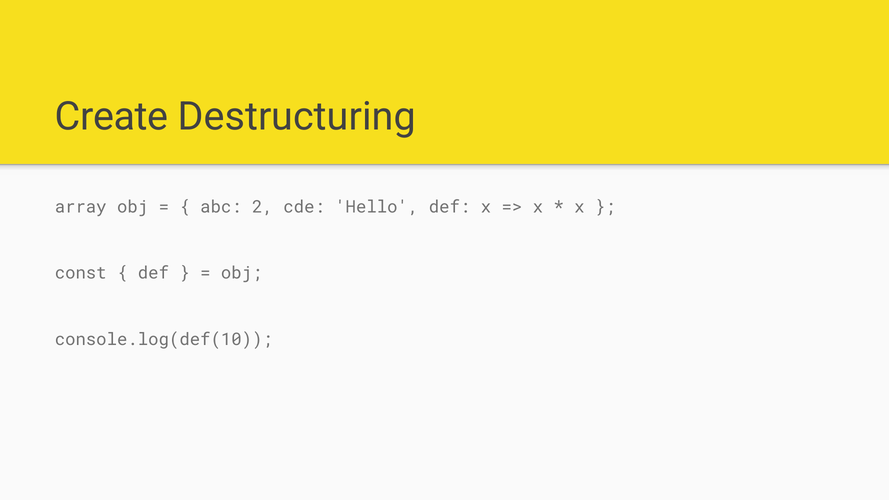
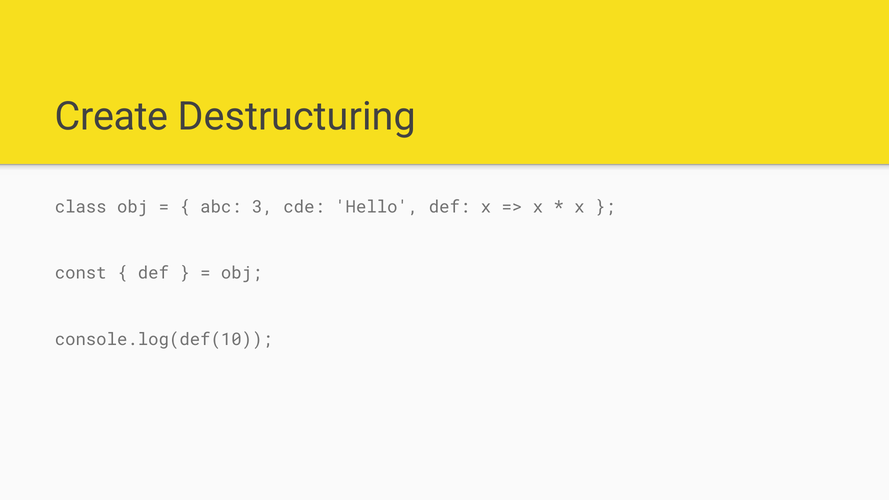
array: array -> class
2: 2 -> 3
